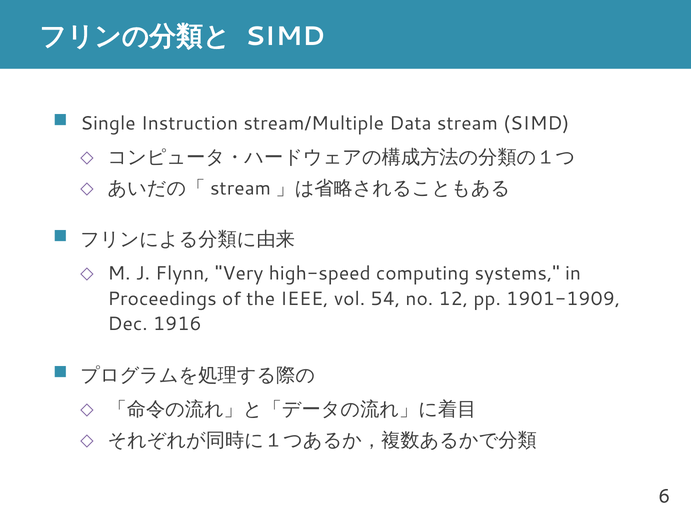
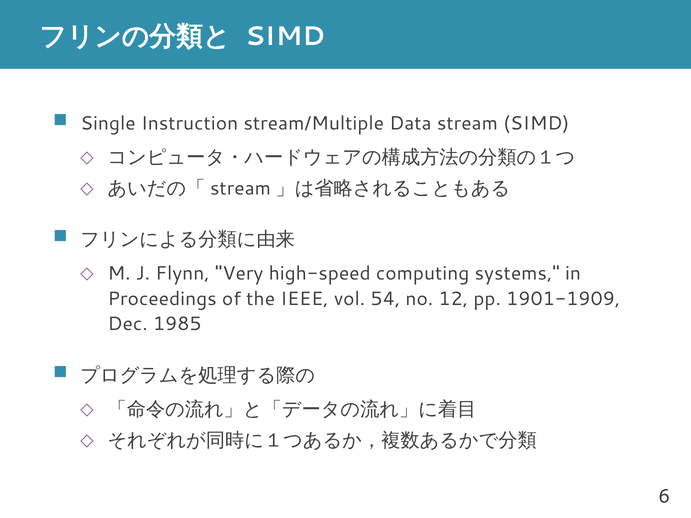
1916: 1916 -> 1985
